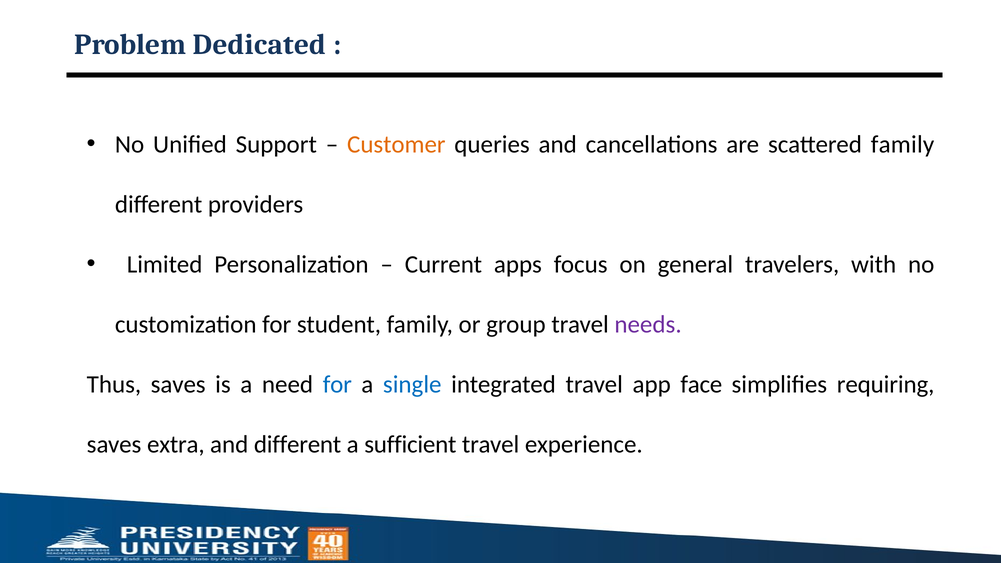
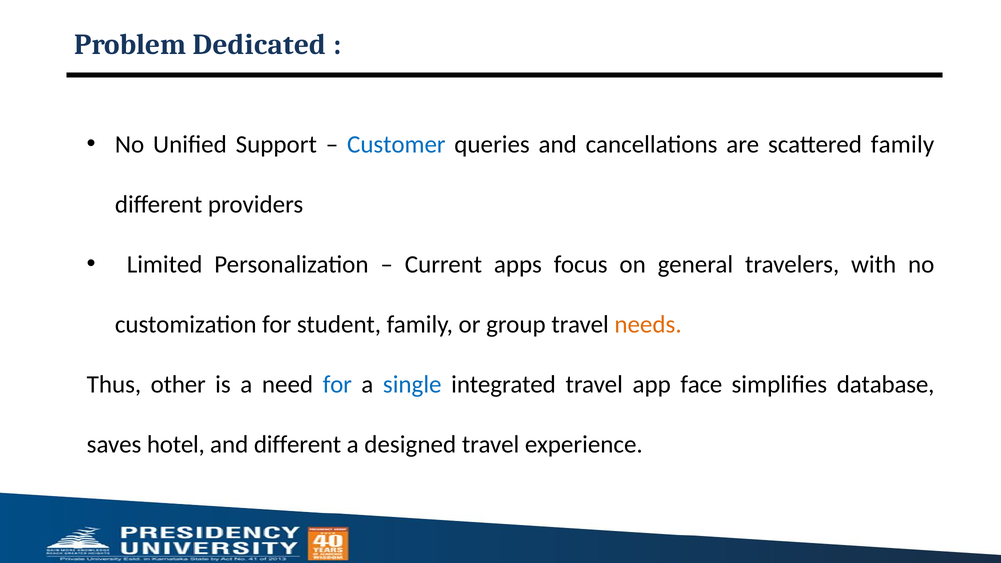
Customer colour: orange -> blue
needs colour: purple -> orange
Thus saves: saves -> other
requiring: requiring -> database
extra: extra -> hotel
sufficient: sufficient -> designed
